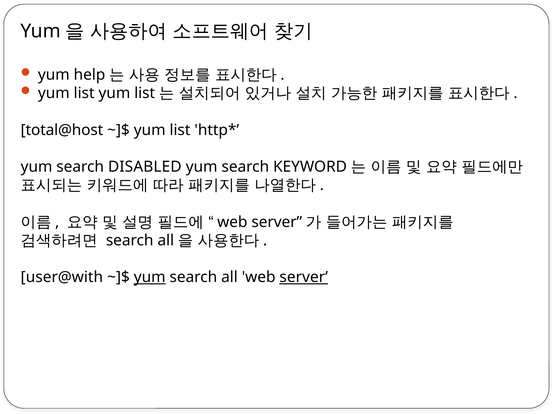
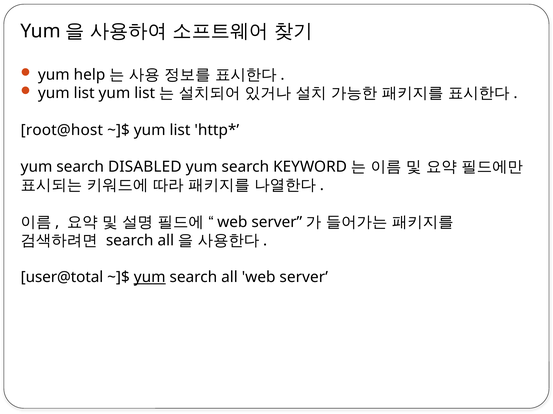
total@host: total@host -> root@host
user@with: user@with -> user@total
server underline: present -> none
